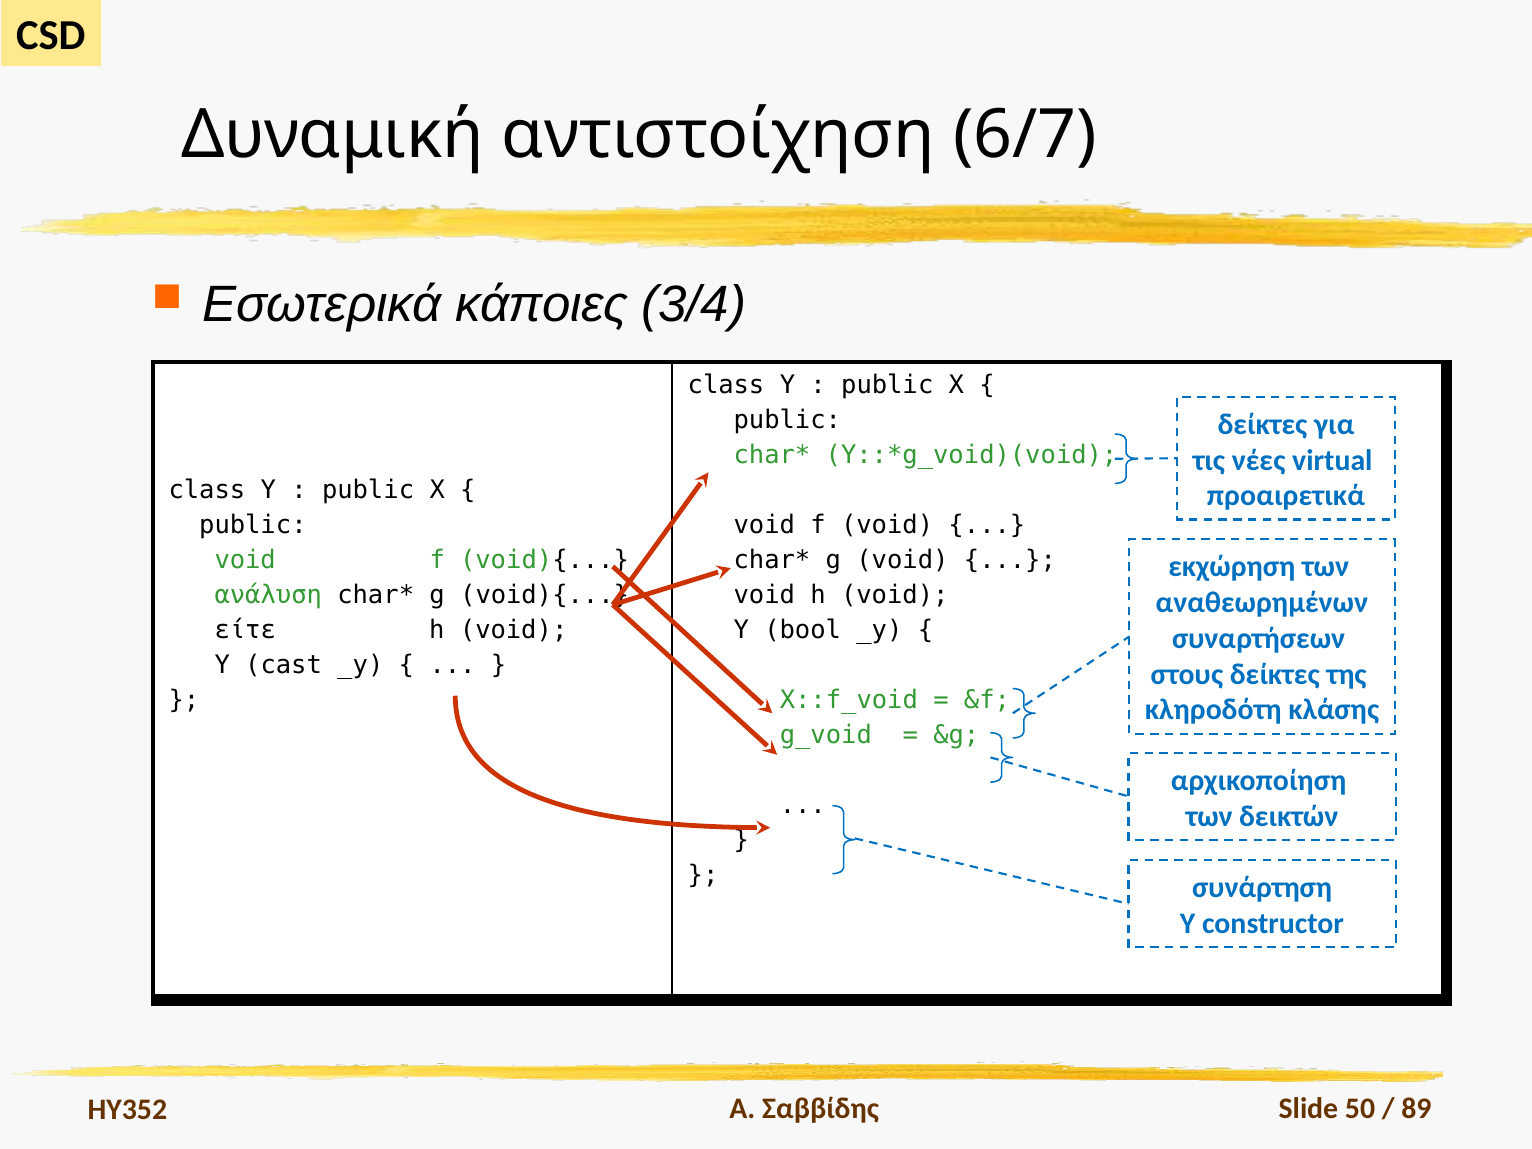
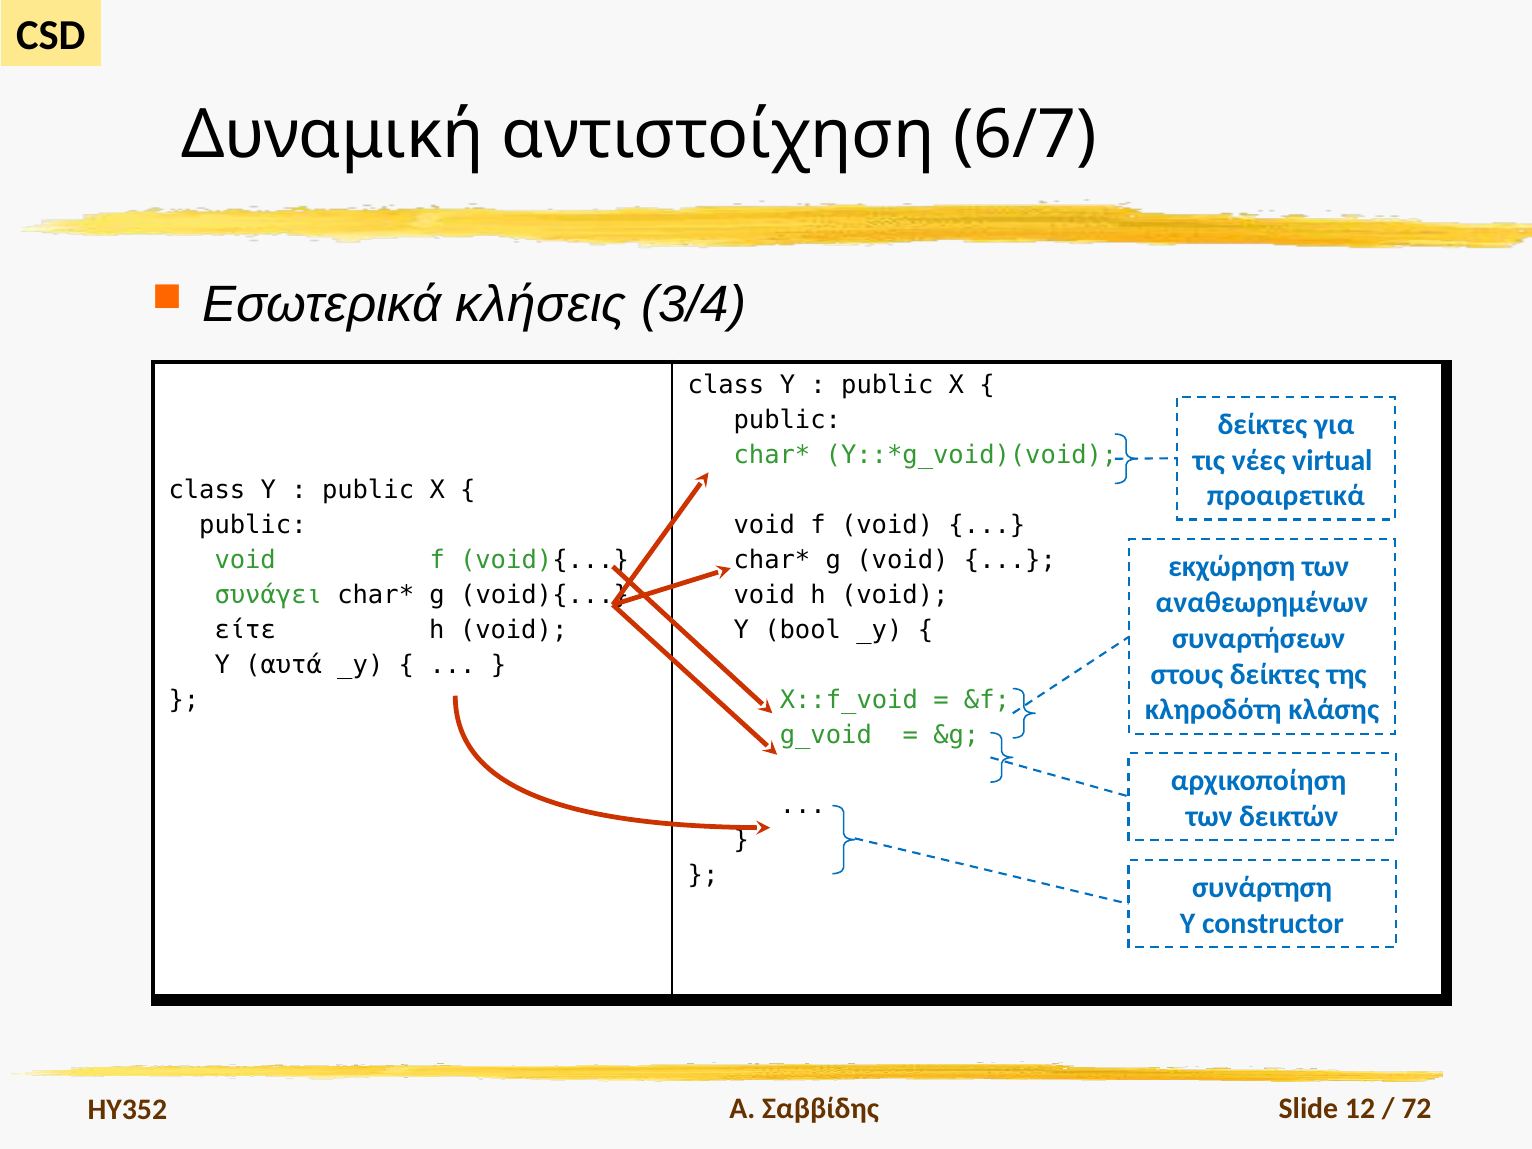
κάποιες: κάποιες -> κλήσεις
ανάλυση: ανάλυση -> συνάγει
cast: cast -> αυτά
50: 50 -> 12
89: 89 -> 72
